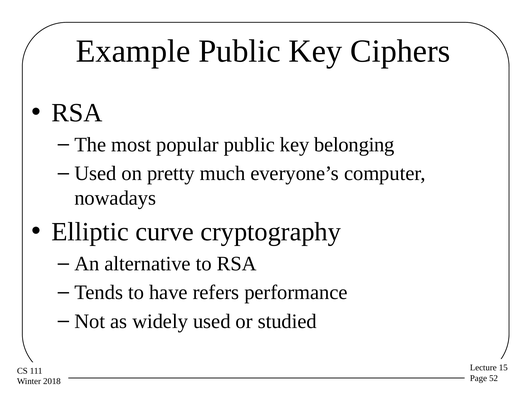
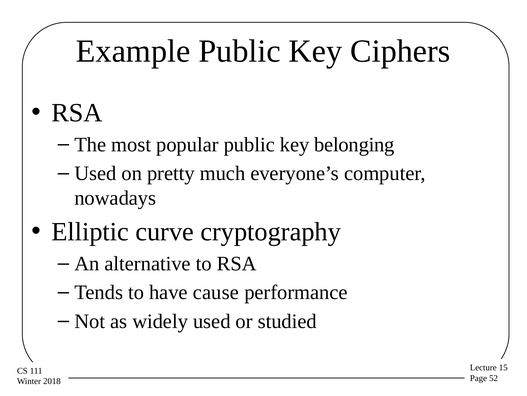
refers: refers -> cause
